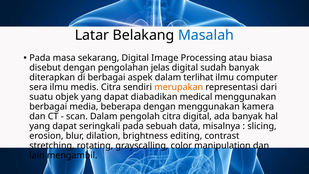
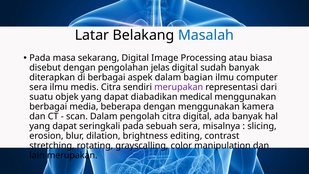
terlihat: terlihat -> bagian
merupakan at (179, 87) colour: orange -> purple
sebuah data: data -> sera
lain mengambil: mengambil -> merupakan
